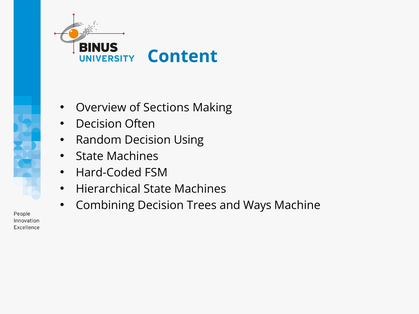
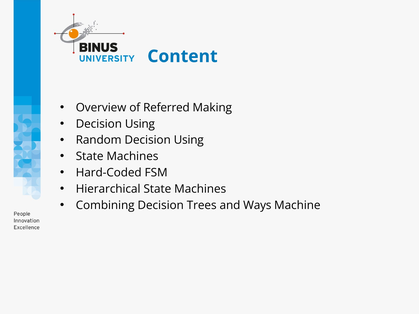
Sections: Sections -> Referred
Often at (140, 124): Often -> Using
